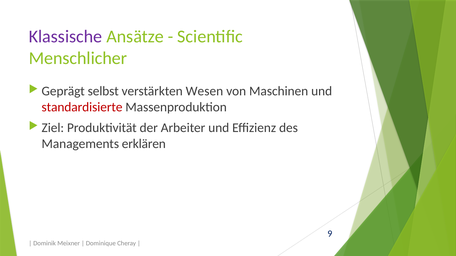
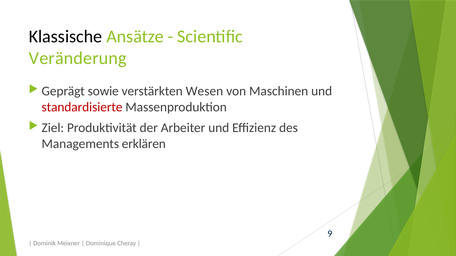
Klassische colour: purple -> black
Menschlicher: Menschlicher -> Veränderung
selbst: selbst -> sowie
